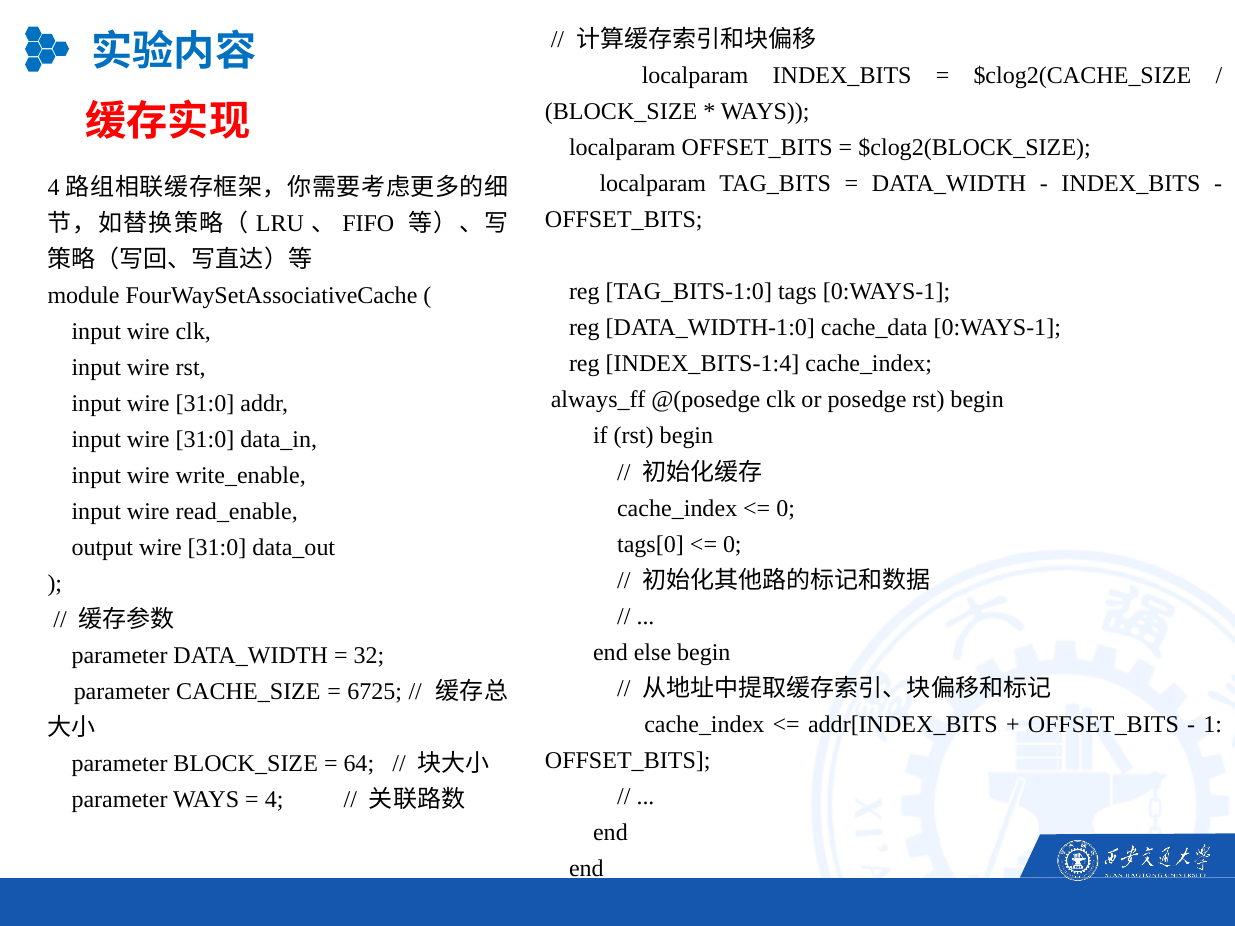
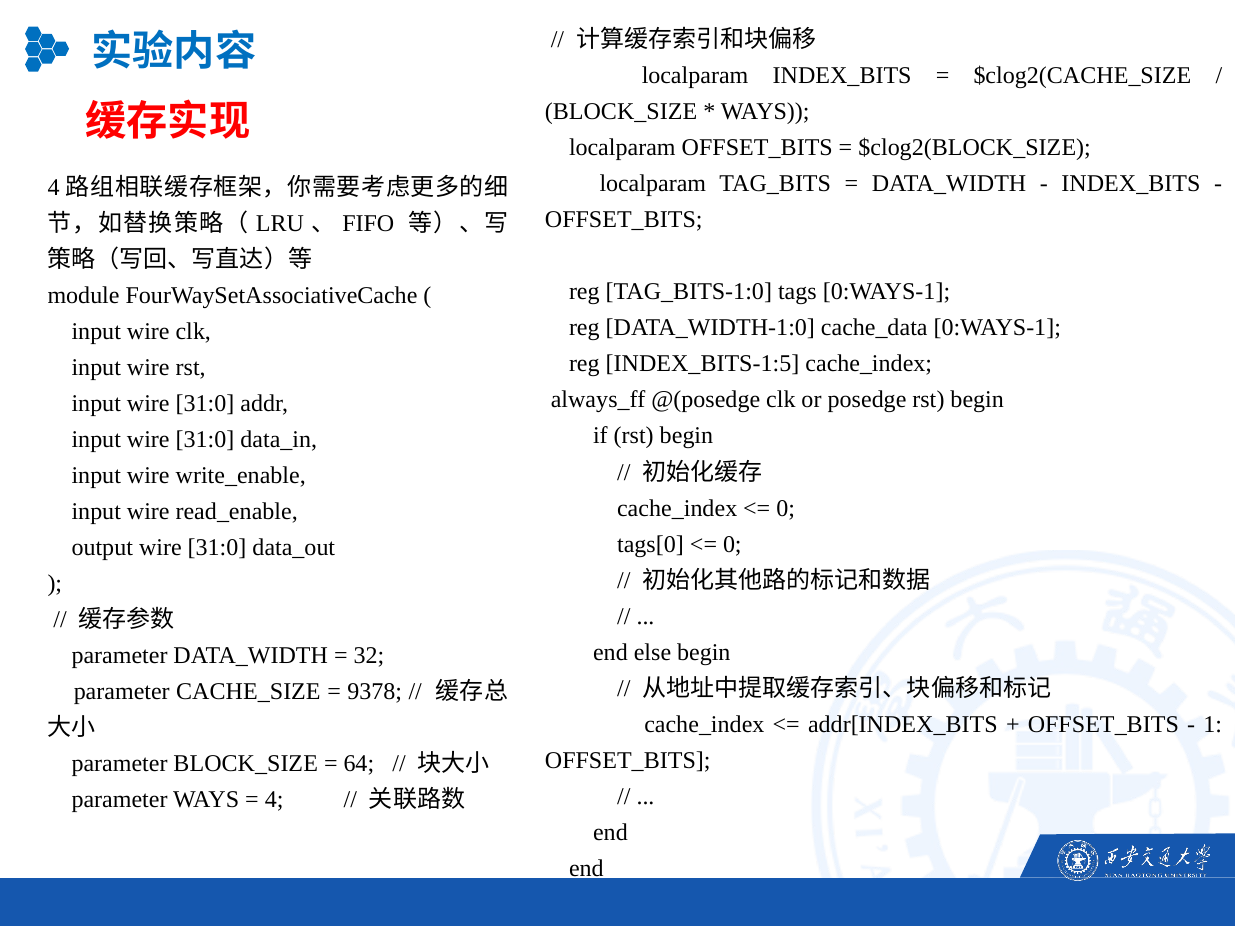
INDEX_BITS-1:4: INDEX_BITS-1:4 -> INDEX_BITS-1:5
6725: 6725 -> 9378
